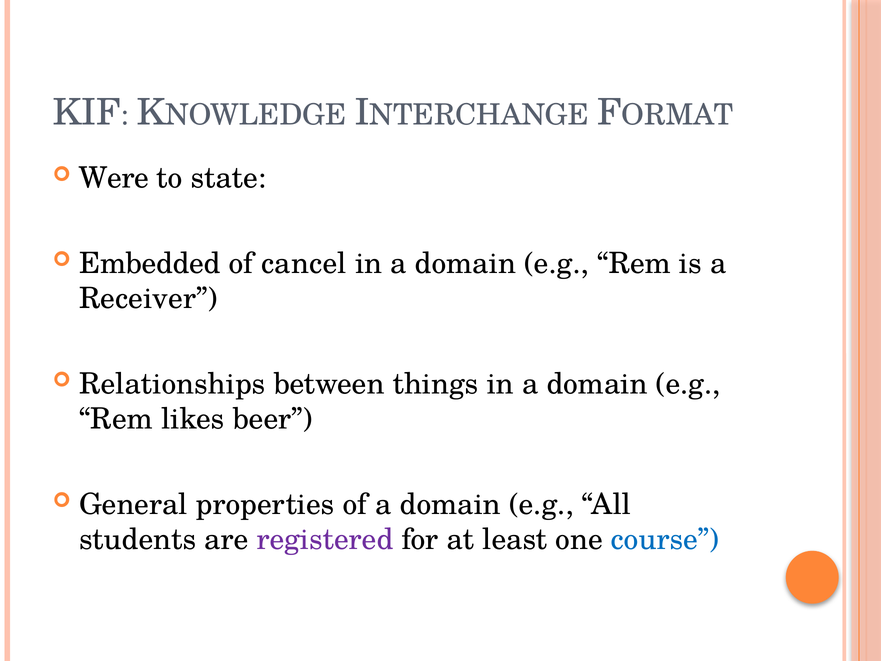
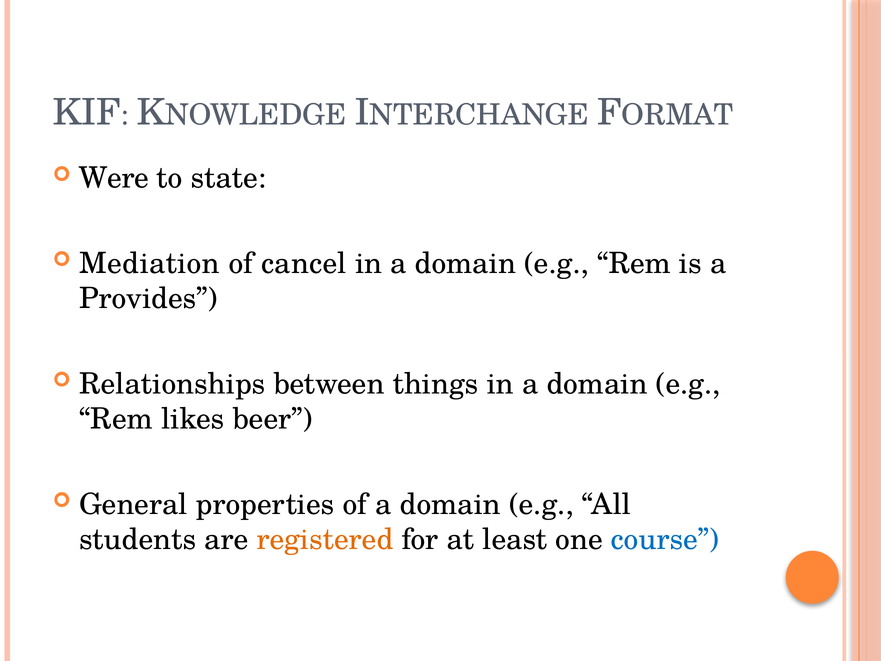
Embedded: Embedded -> Mediation
Receiver: Receiver -> Provides
registered colour: purple -> orange
